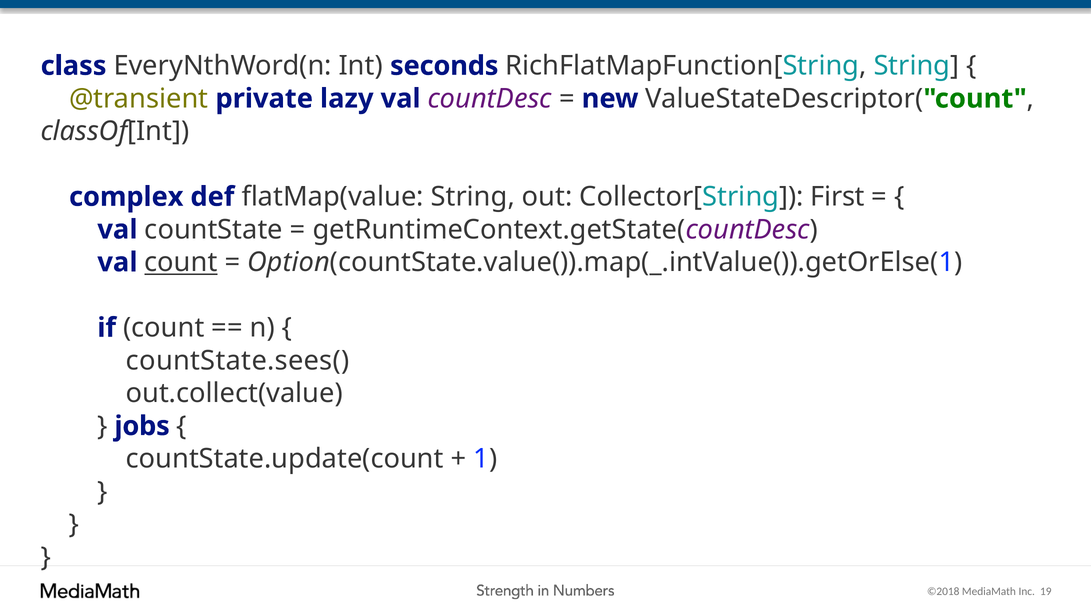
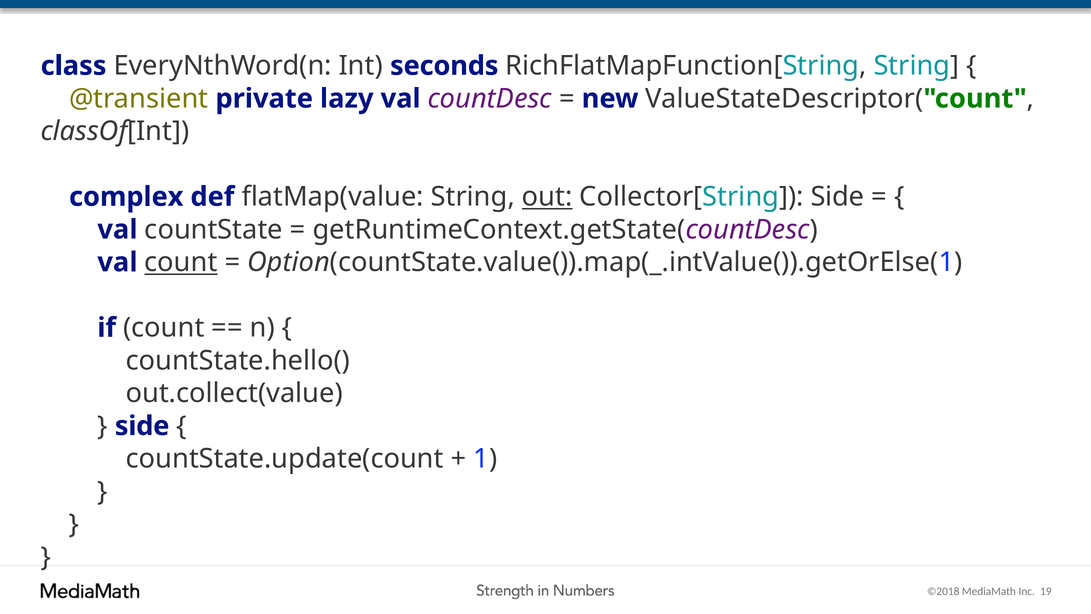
out underline: none -> present
Collector[String First: First -> Side
countState.sees(: countState.sees( -> countState.hello(
jobs at (142, 426): jobs -> side
